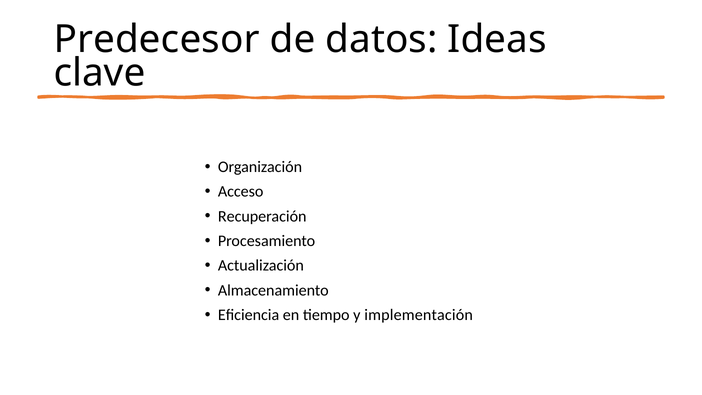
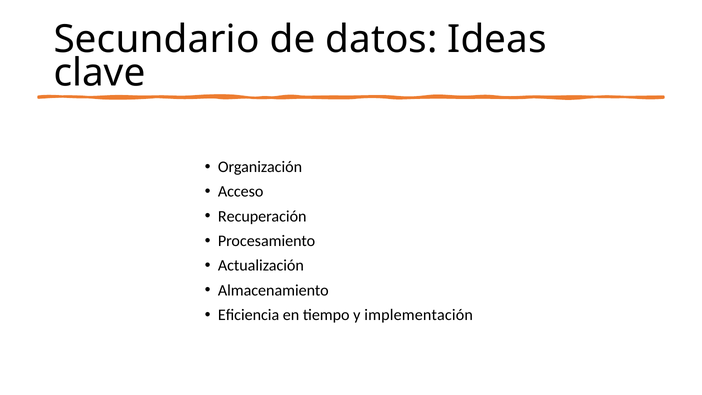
Predecesor: Predecesor -> Secundario
